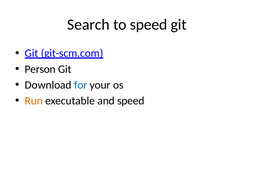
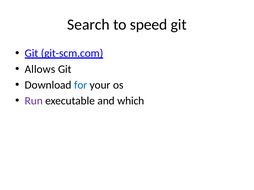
Person: Person -> Allows
Run colour: orange -> purple
and speed: speed -> which
